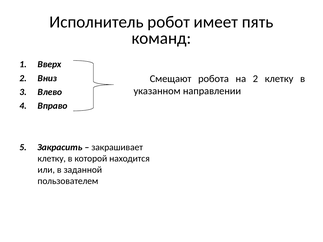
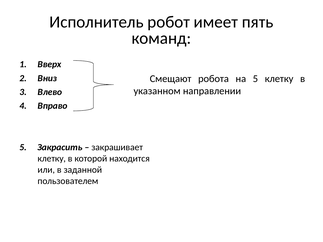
на 2: 2 -> 5
